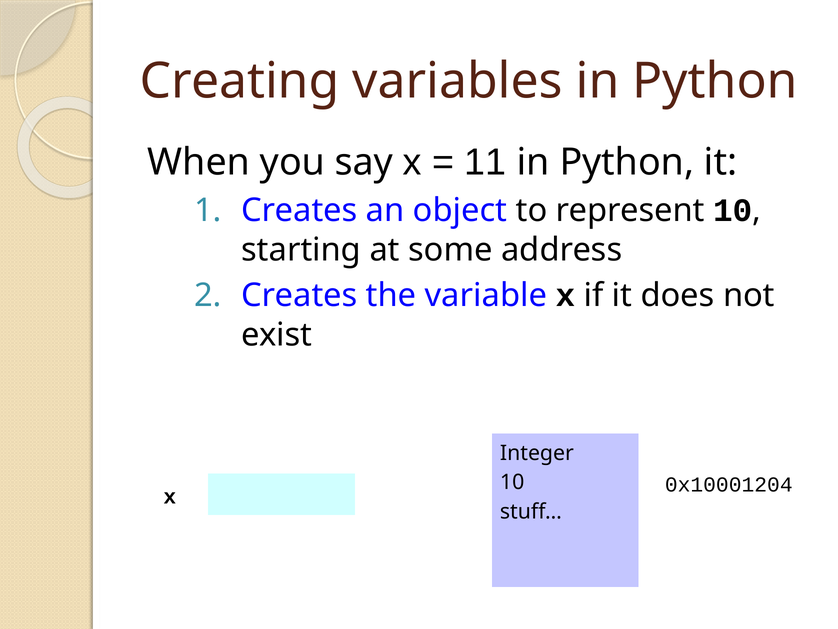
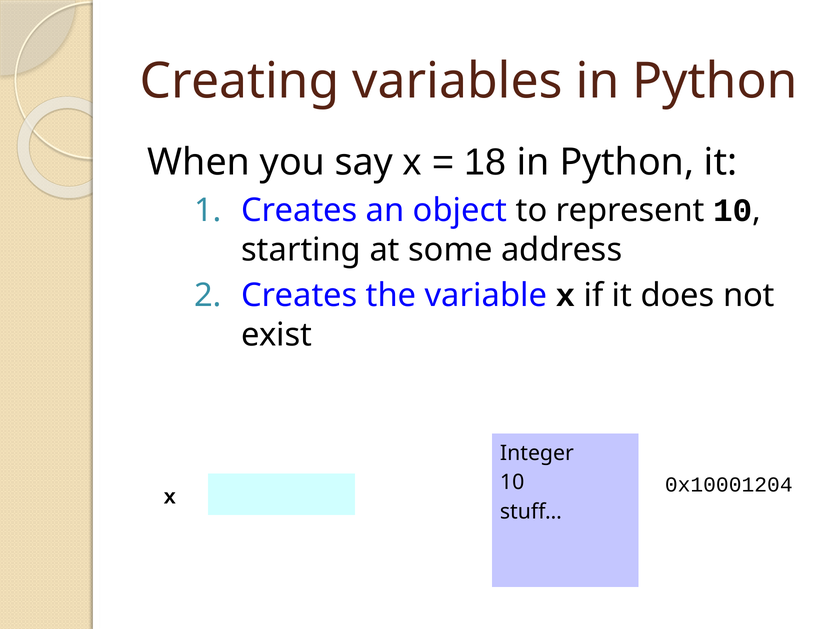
11: 11 -> 18
